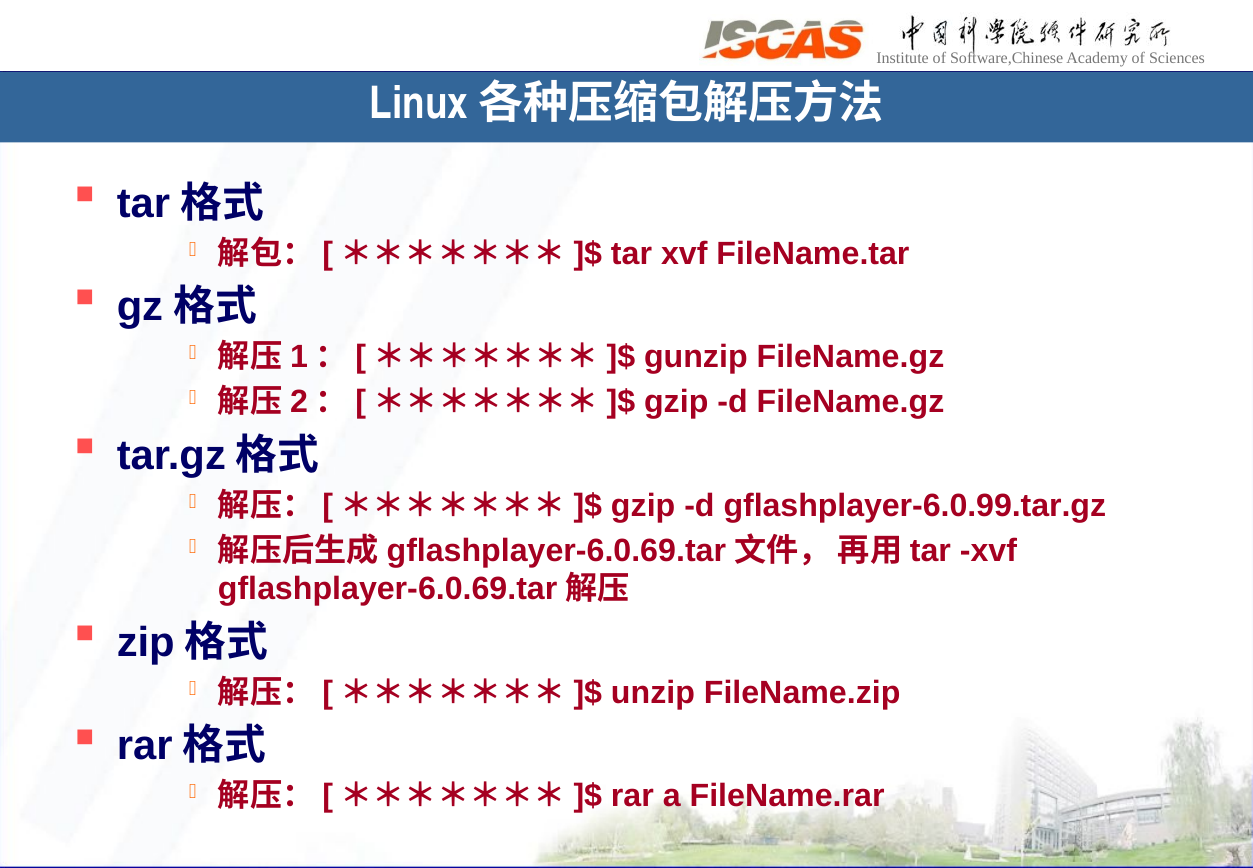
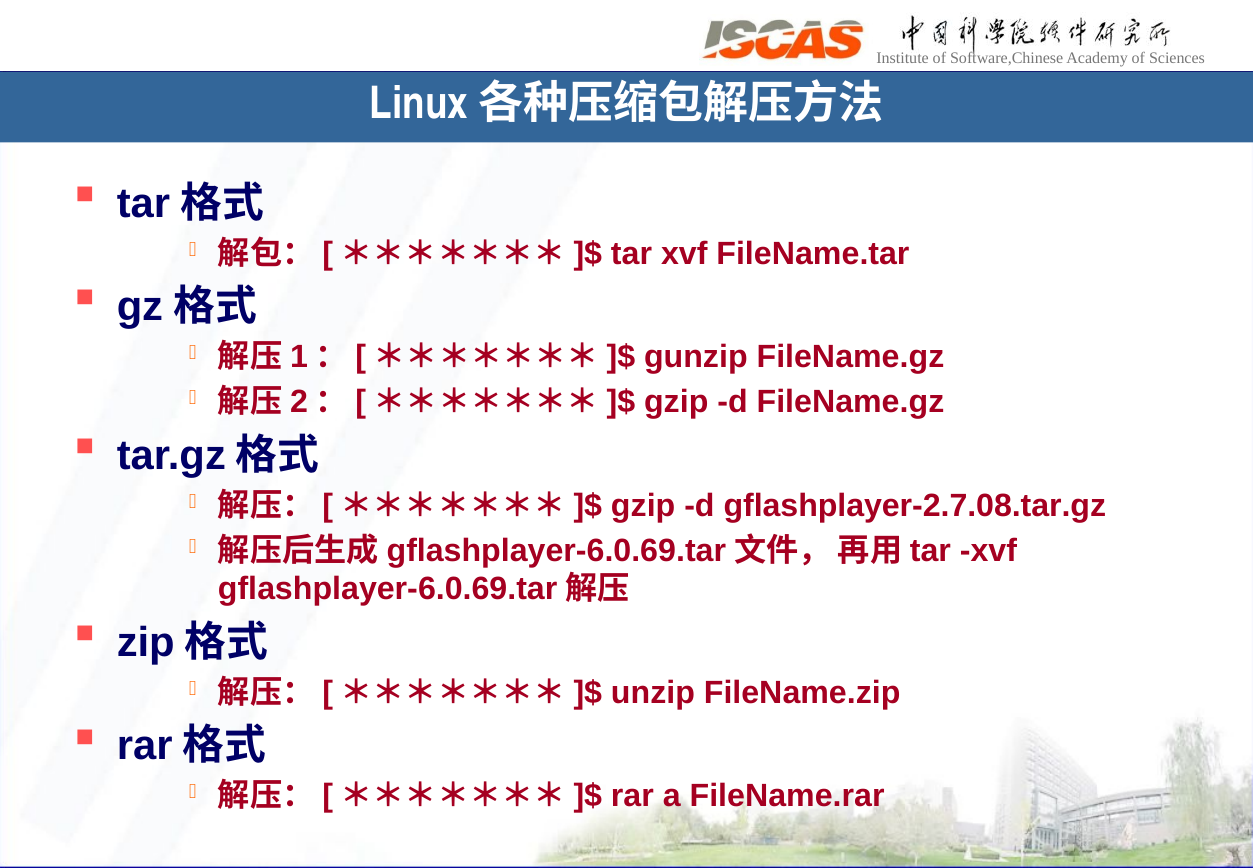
gflashplayer-6.0.99.tar.gz: gflashplayer-6.0.99.tar.gz -> gflashplayer-2.7.08.tar.gz
